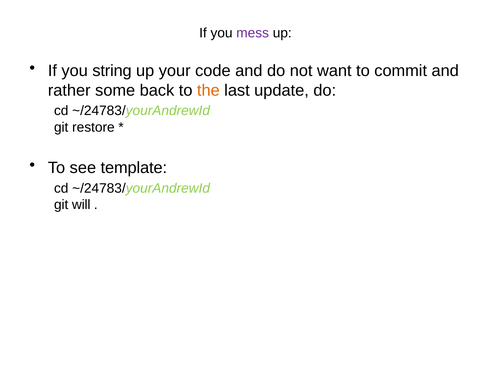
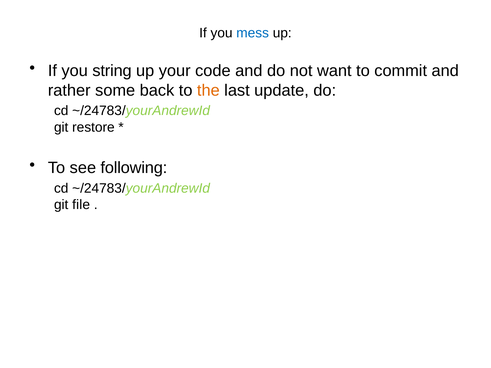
mess colour: purple -> blue
template: template -> following
will: will -> file
